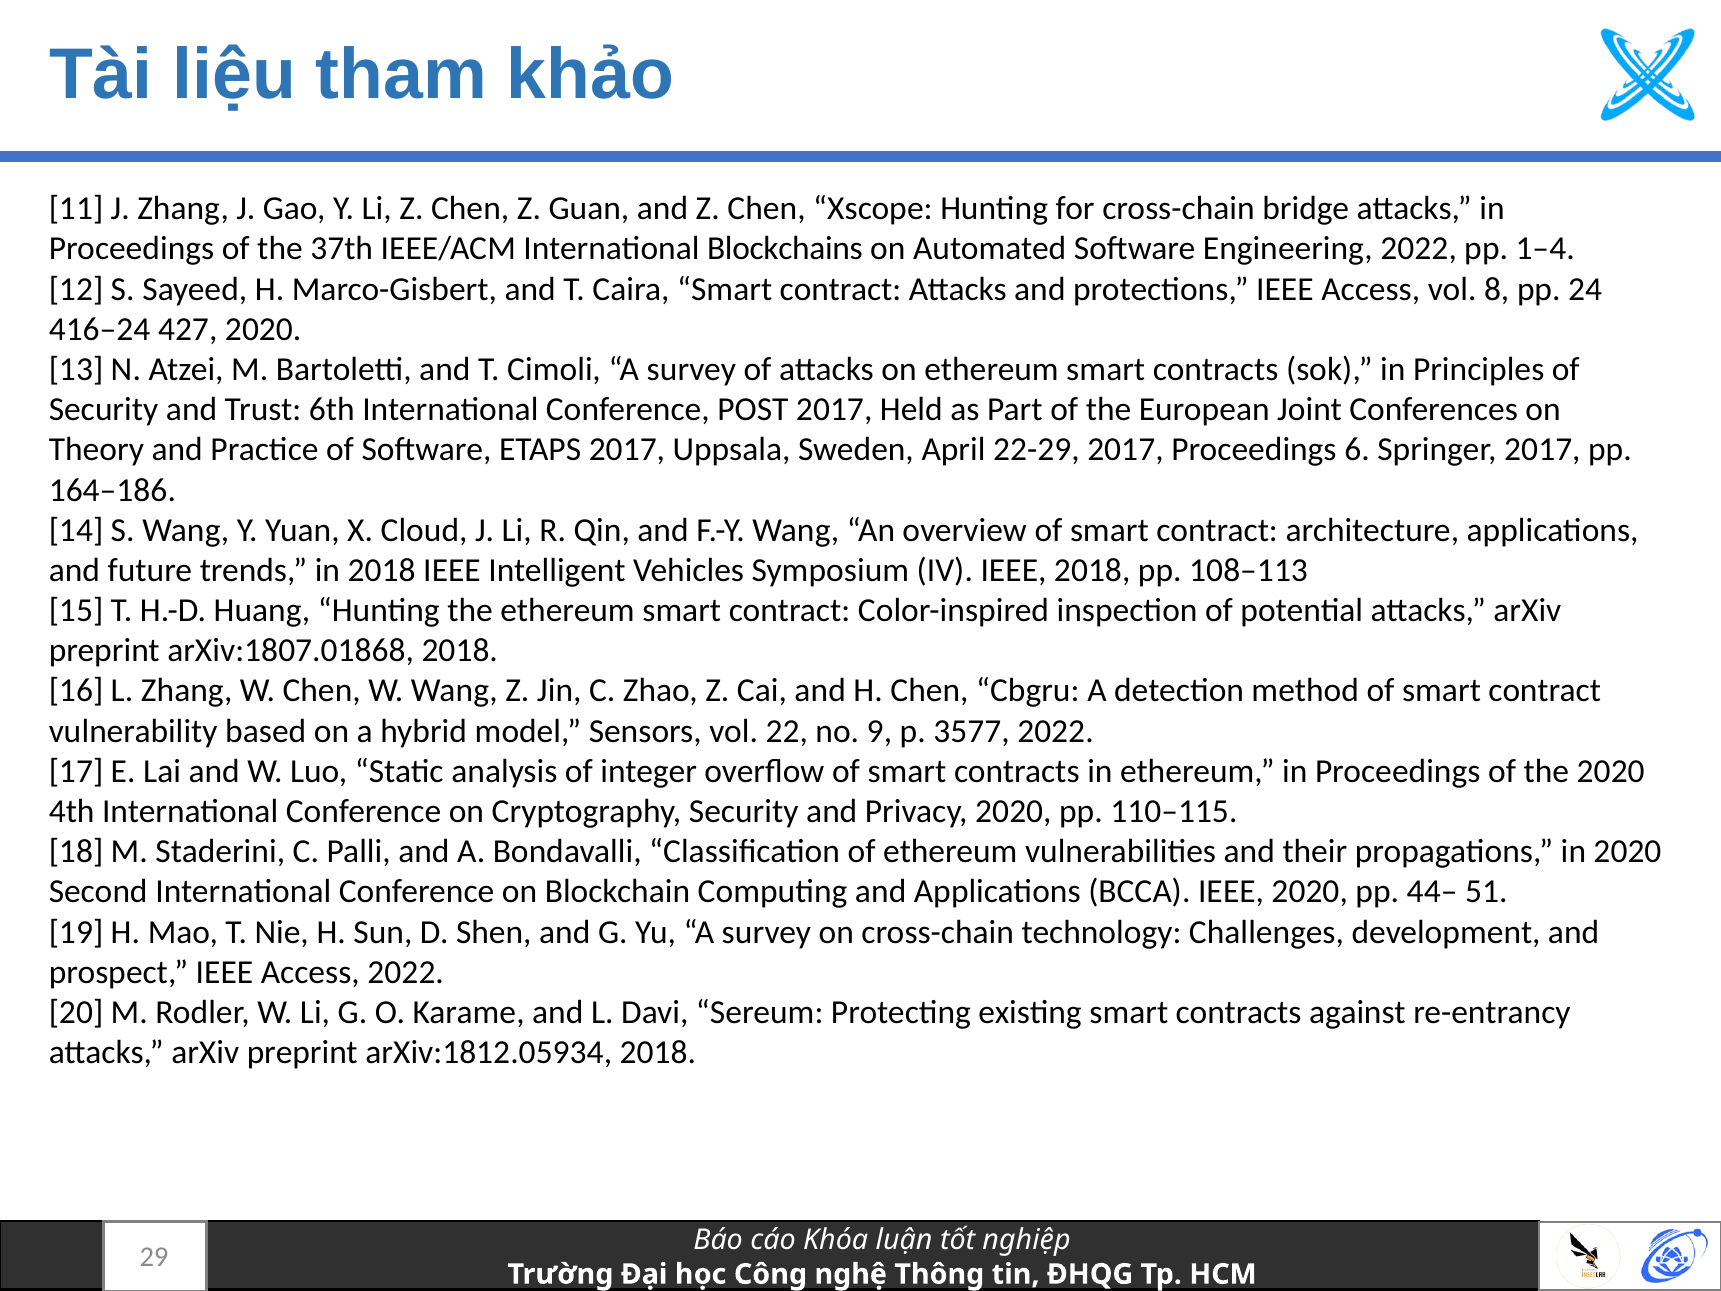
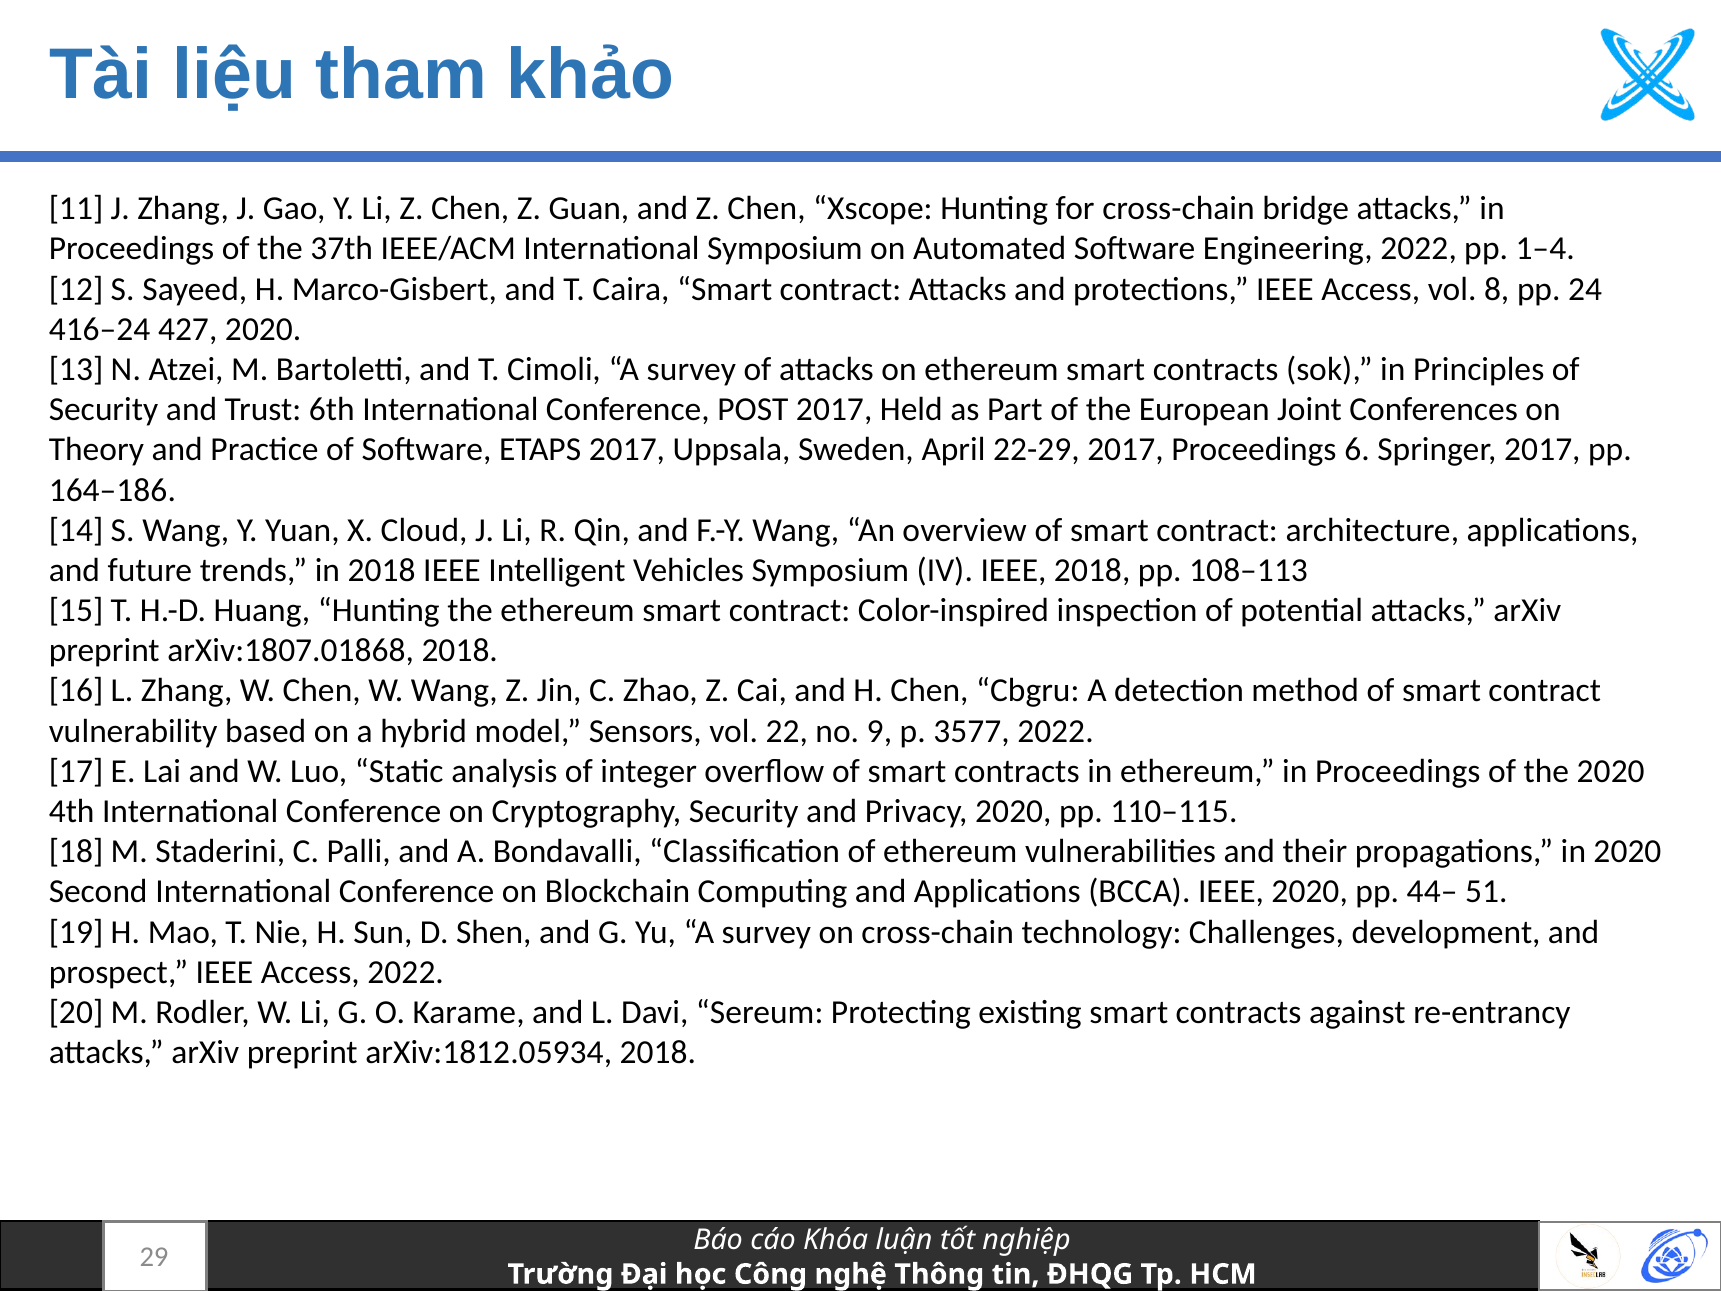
International Blockchains: Blockchains -> Symposium
